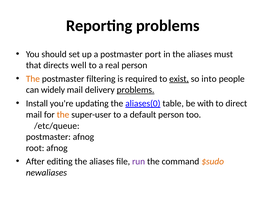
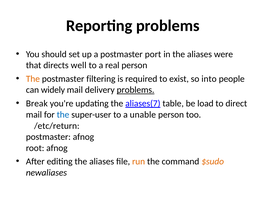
must: must -> were
exist underline: present -> none
Install: Install -> Break
aliases(0: aliases(0 -> aliases(7
with: with -> load
the at (63, 114) colour: orange -> blue
default: default -> unable
/etc/queue: /etc/queue -> /etc/return
run colour: purple -> orange
